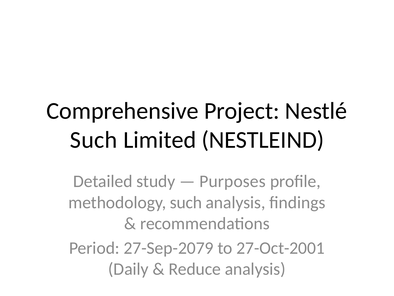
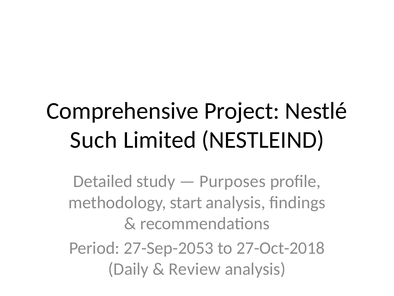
methodology such: such -> start
27-Sep-2079: 27-Sep-2079 -> 27-Sep-2053
27-Oct-2001: 27-Oct-2001 -> 27-Oct-2018
Reduce: Reduce -> Review
